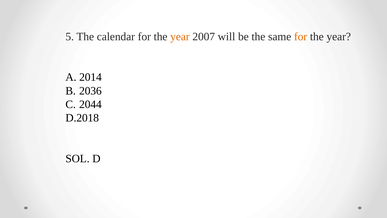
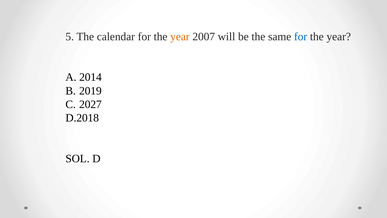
for at (301, 36) colour: orange -> blue
2036: 2036 -> 2019
2044: 2044 -> 2027
